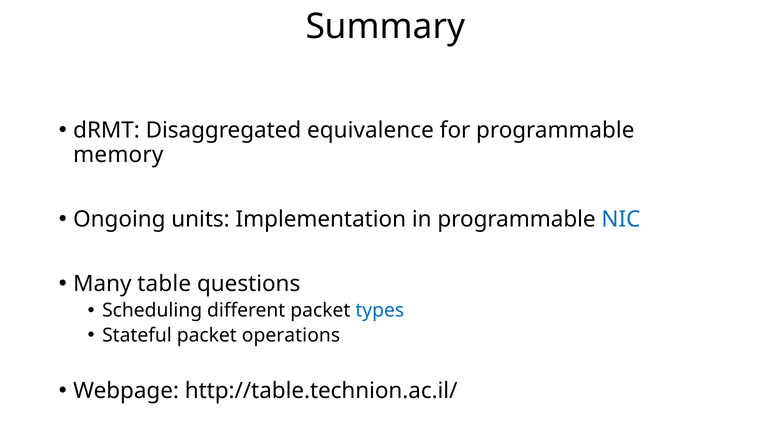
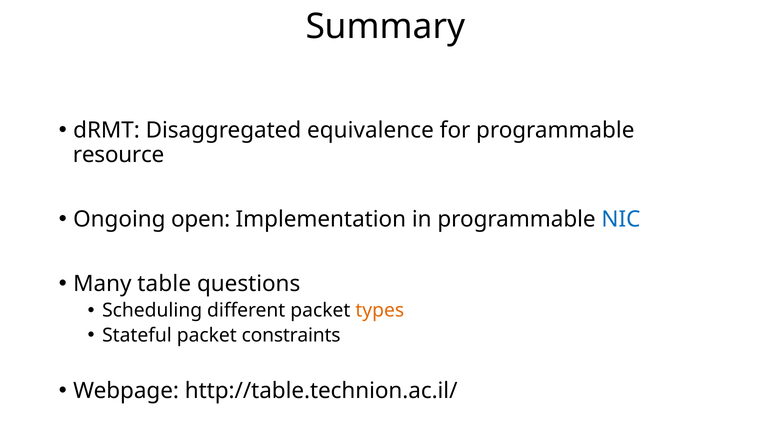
memory: memory -> resource
units: units -> open
types colour: blue -> orange
operations: operations -> constraints
